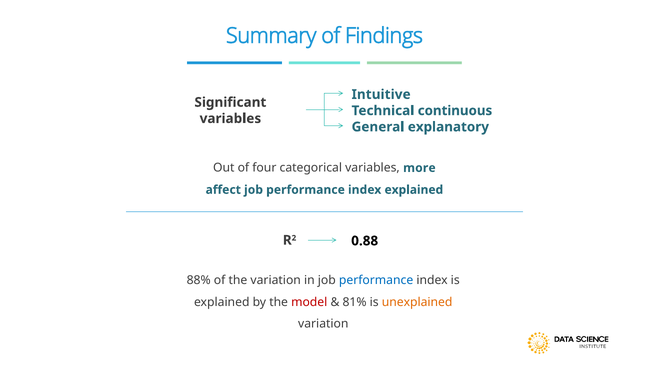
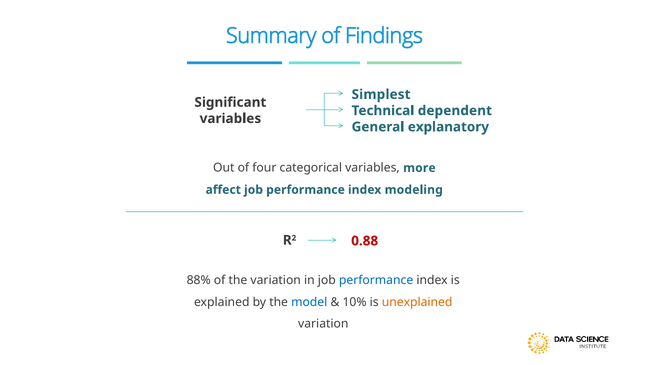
Intuitive: Intuitive -> Simplest
continuous: continuous -> dependent
index explained: explained -> modeling
0.88 colour: black -> red
model colour: red -> blue
81%: 81% -> 10%
